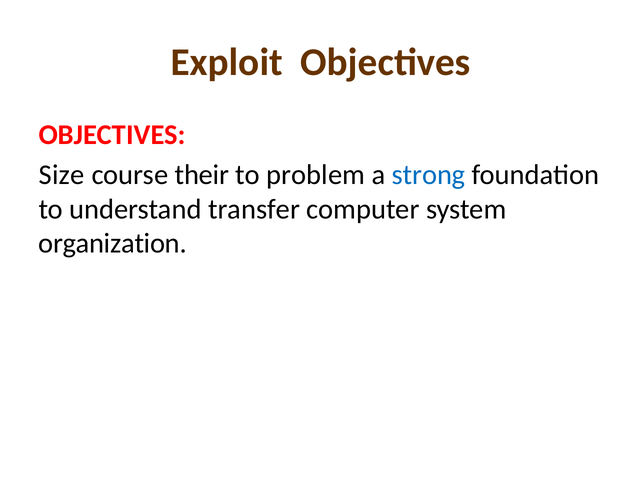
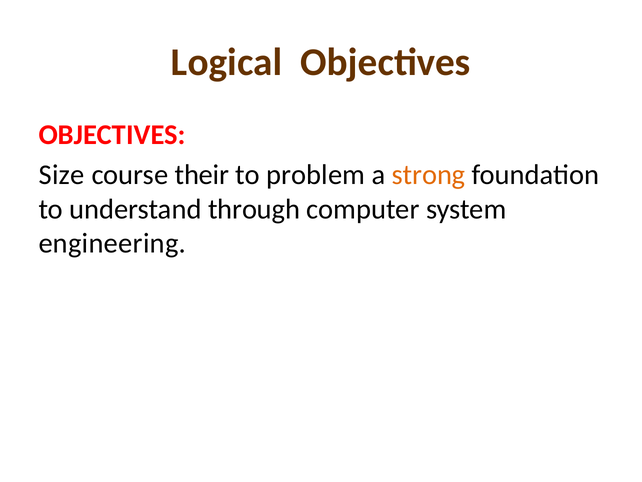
Exploit: Exploit -> Logical
strong colour: blue -> orange
transfer: transfer -> through
organization: organization -> engineering
